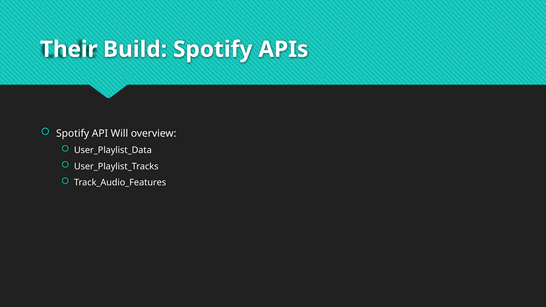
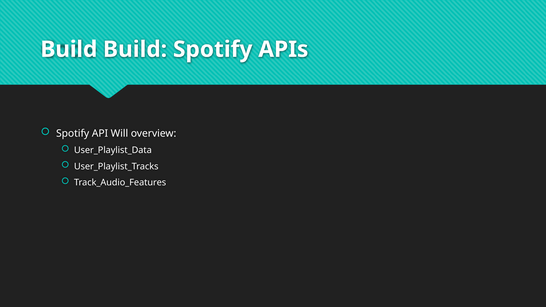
Their at (69, 49): Their -> Build
